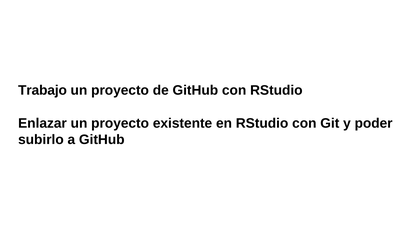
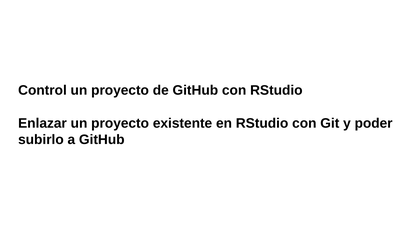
Trabajo: Trabajo -> Control
